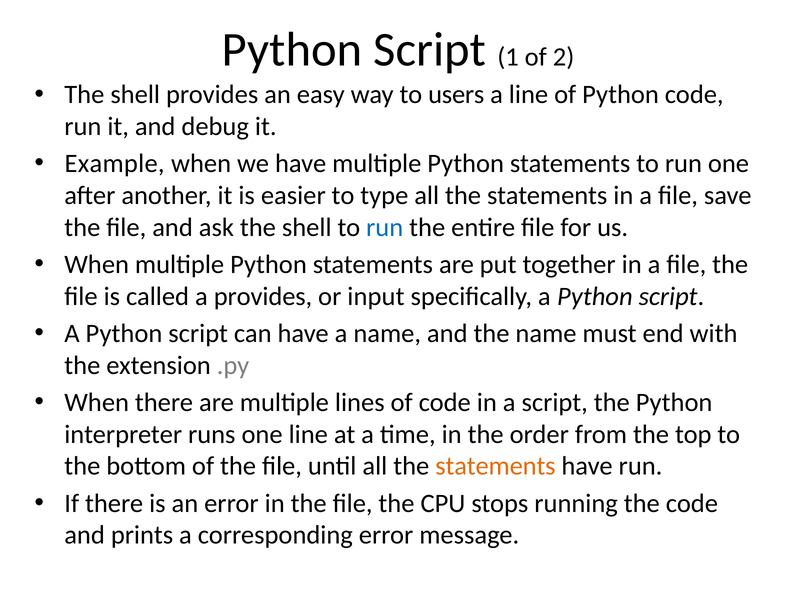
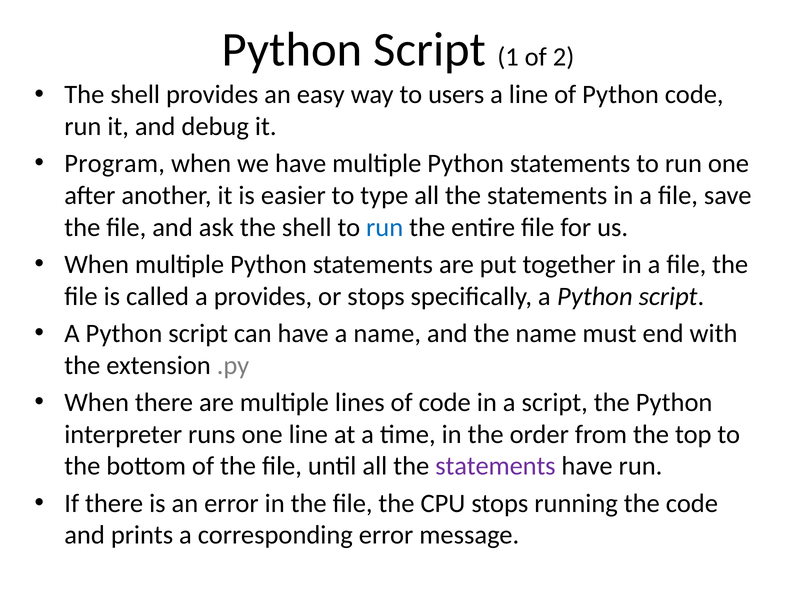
Example: Example -> Program
or input: input -> stops
statements at (495, 466) colour: orange -> purple
